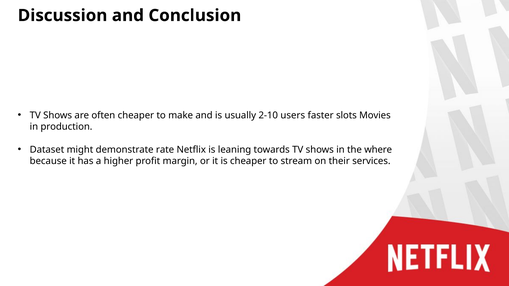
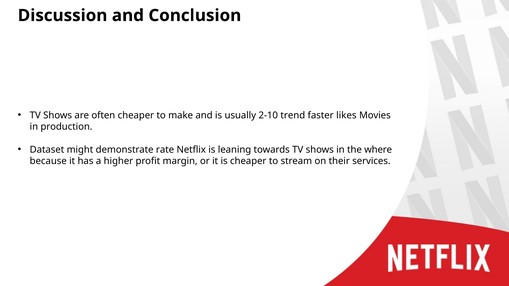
users: users -> trend
slots: slots -> likes
